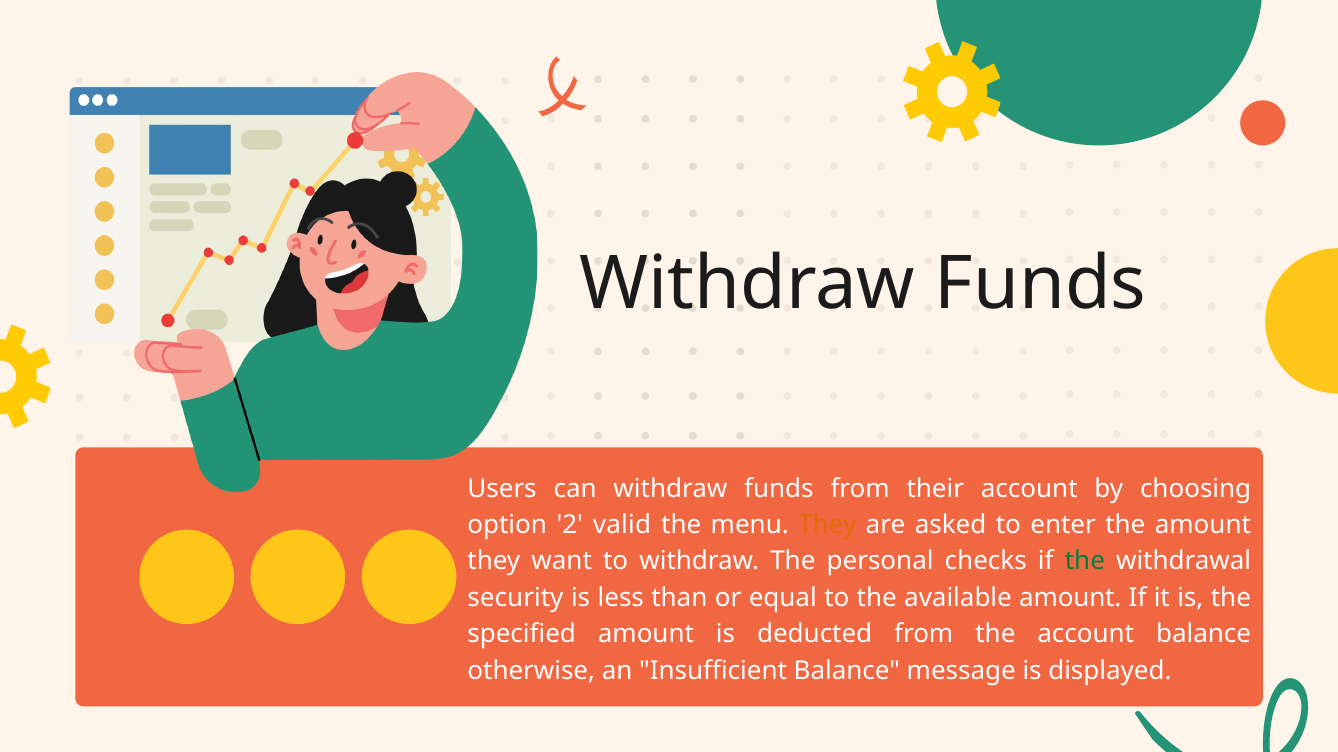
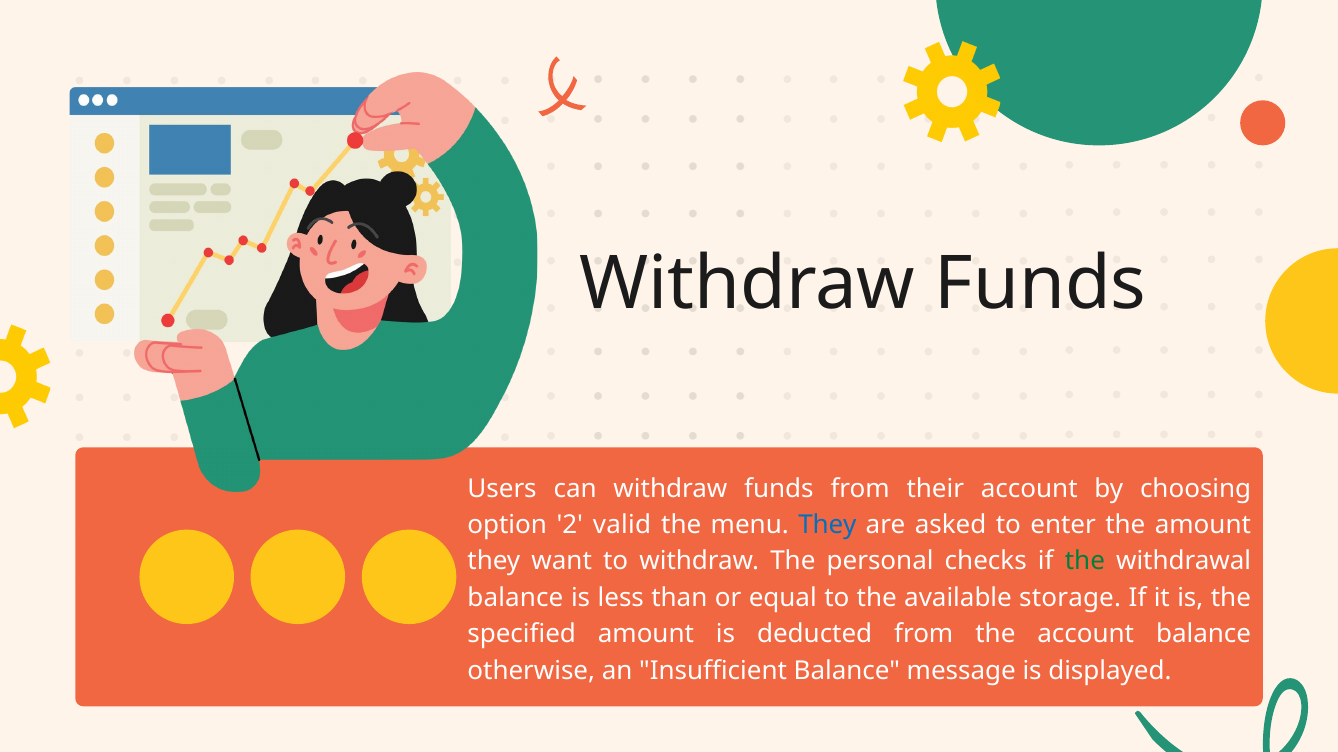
They at (827, 525) colour: orange -> blue
security at (515, 598): security -> balance
available amount: amount -> storage
